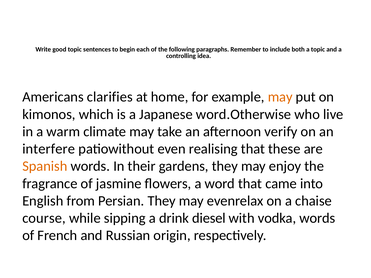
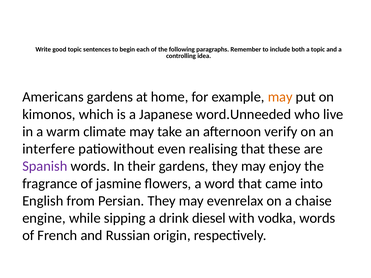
Americans clarifies: clarifies -> gardens
word.Otherwise: word.Otherwise -> word.Unneeded
Spanish colour: orange -> purple
course: course -> engine
